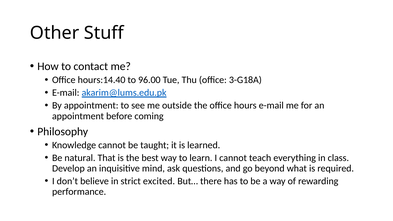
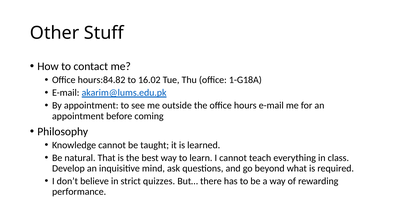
hours:14.40: hours:14.40 -> hours:84.82
96.00: 96.00 -> 16.02
3-G18A: 3-G18A -> 1-G18A
excited: excited -> quizzes
